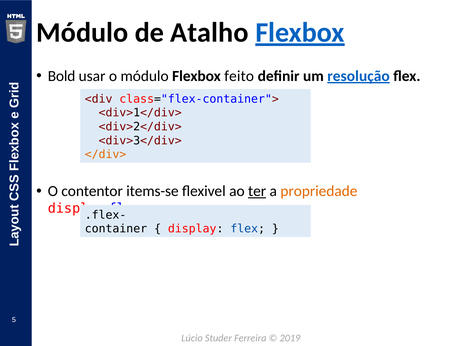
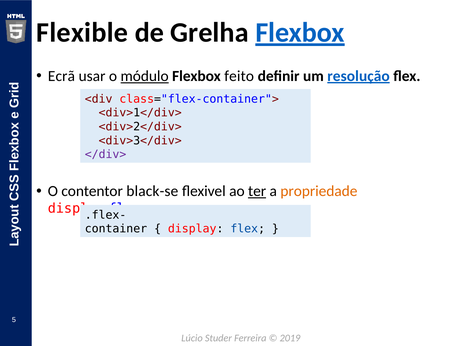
Módulo at (82, 33): Módulo -> Flexible
Atalho: Atalho -> Grelha
Bold: Bold -> Ecrã
módulo at (145, 76) underline: none -> present
</div> colour: orange -> purple
items-se: items-se -> black-se
